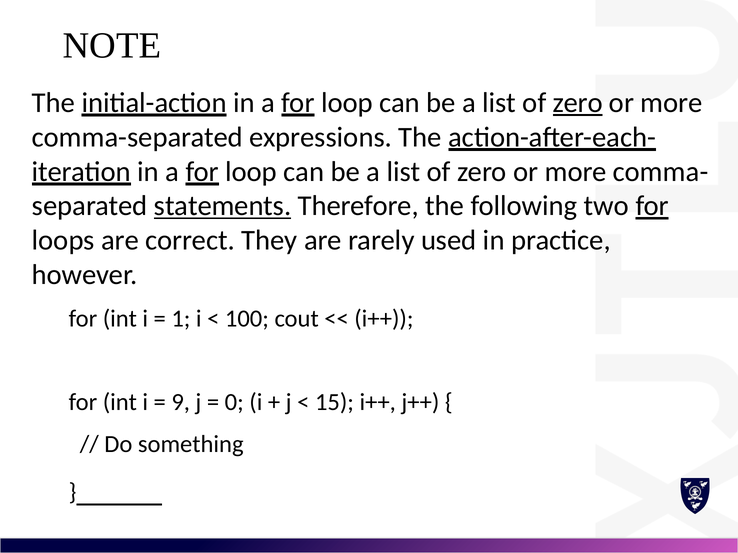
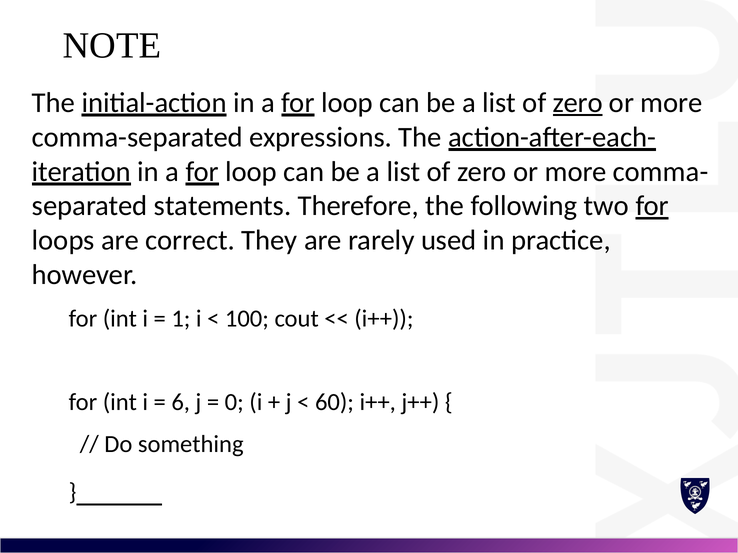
statements underline: present -> none
9: 9 -> 6
15: 15 -> 60
